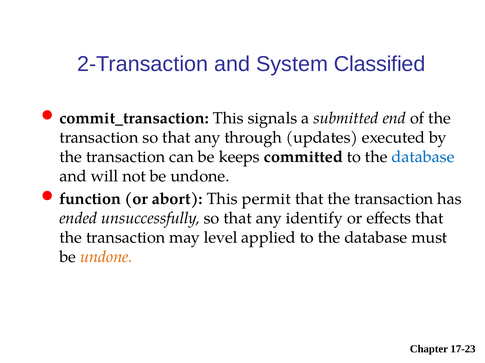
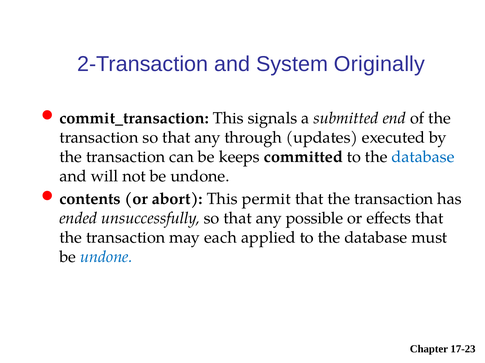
Classified: Classified -> Originally
function: function -> contents
identify: identify -> possible
level: level -> each
undone at (106, 257) colour: orange -> blue
